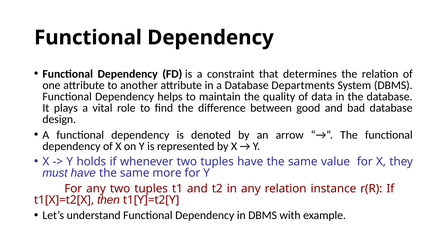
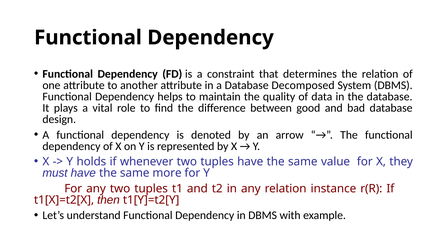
Departments: Departments -> Decomposed
